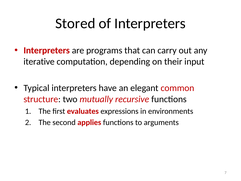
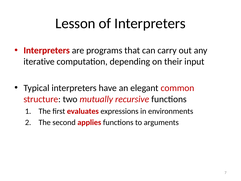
Stored: Stored -> Lesson
